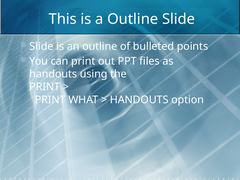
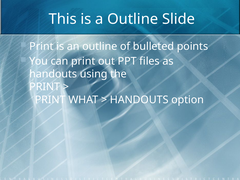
Slide at (41, 46): Slide -> Print
